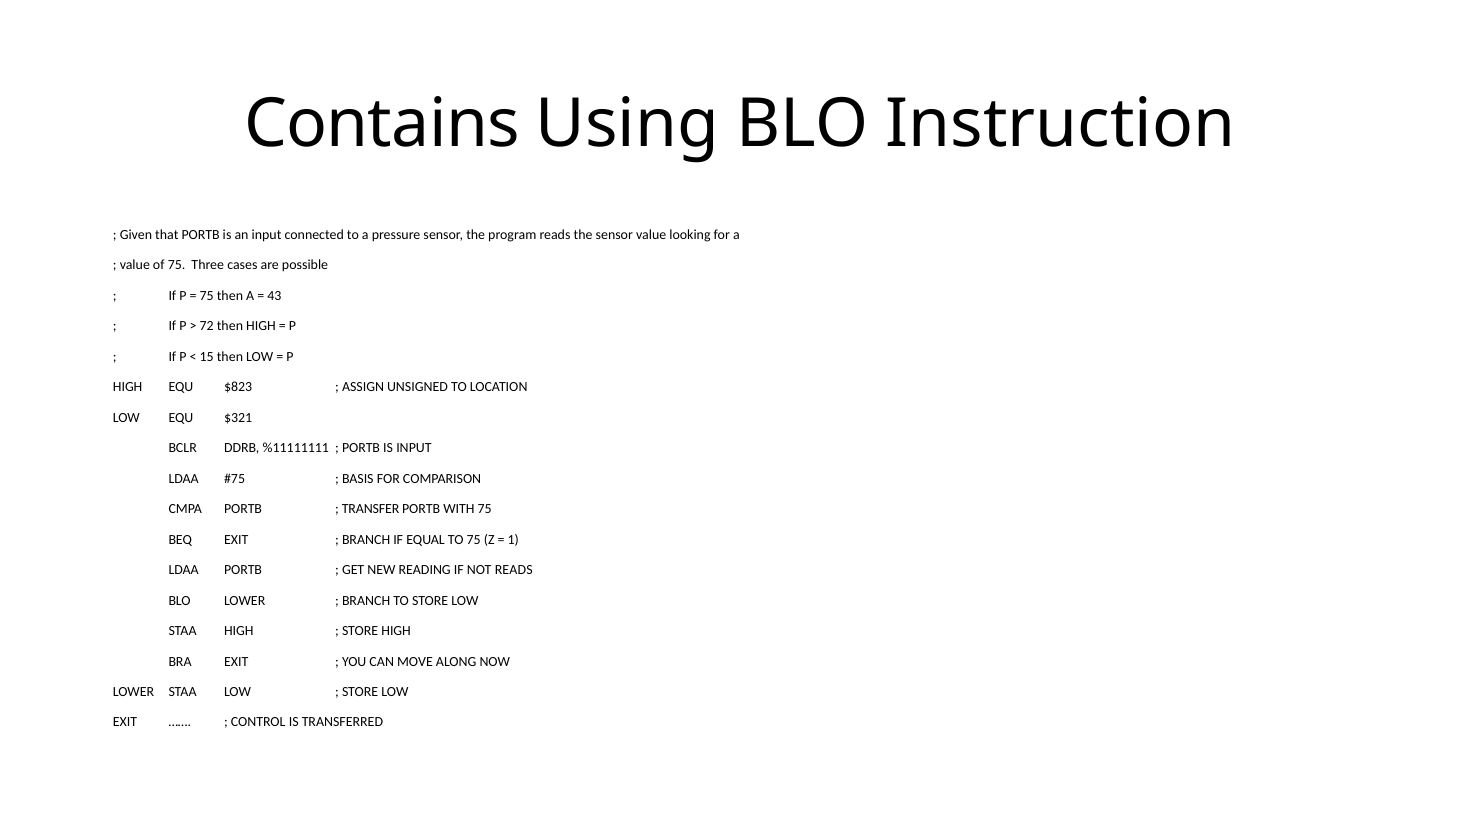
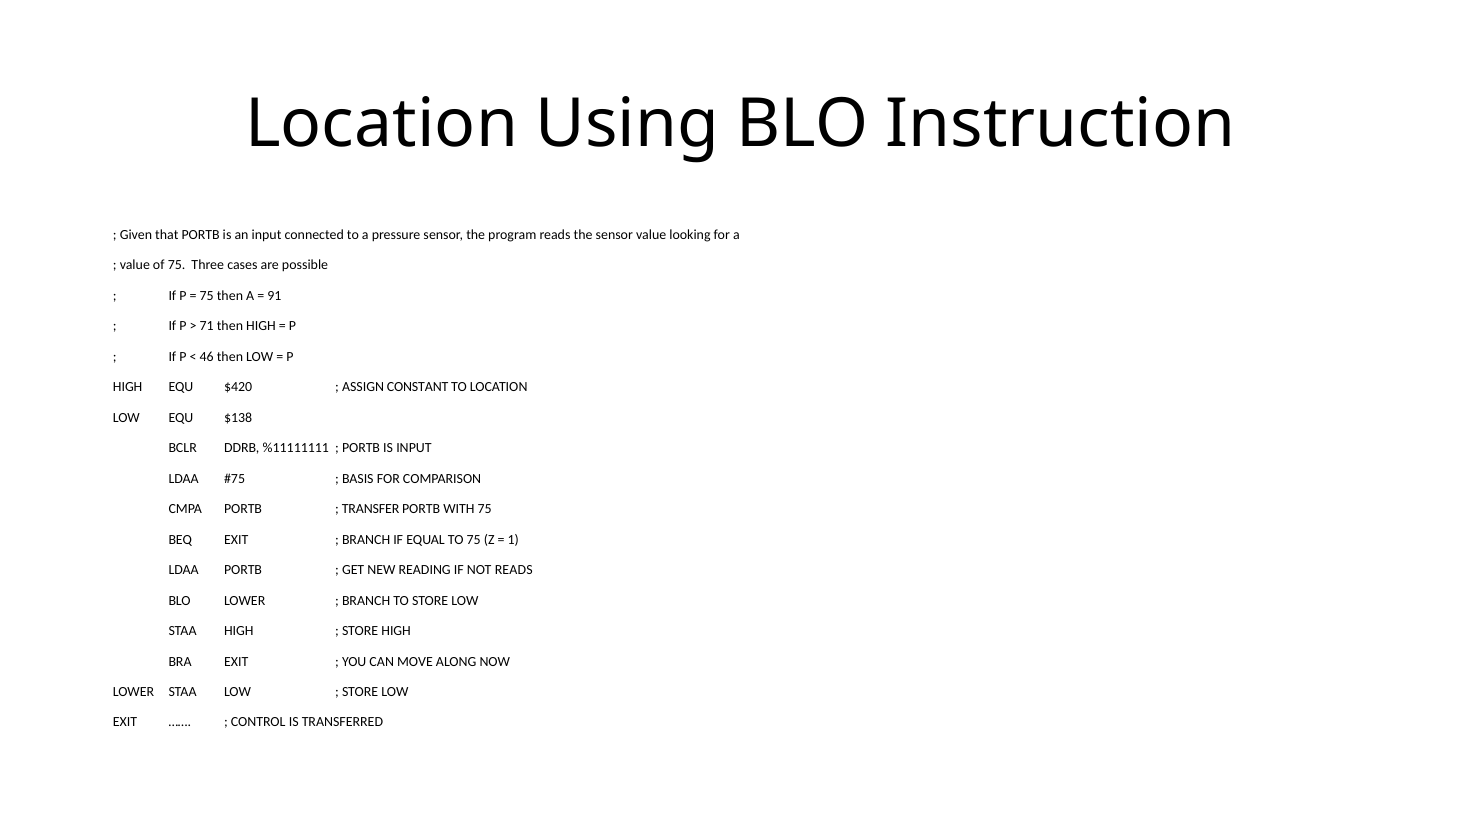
Contains at (382, 124): Contains -> Location
43: 43 -> 91
72: 72 -> 71
15: 15 -> 46
$823: $823 -> $420
UNSIGNED: UNSIGNED -> CONSTANT
$321: $321 -> $138
